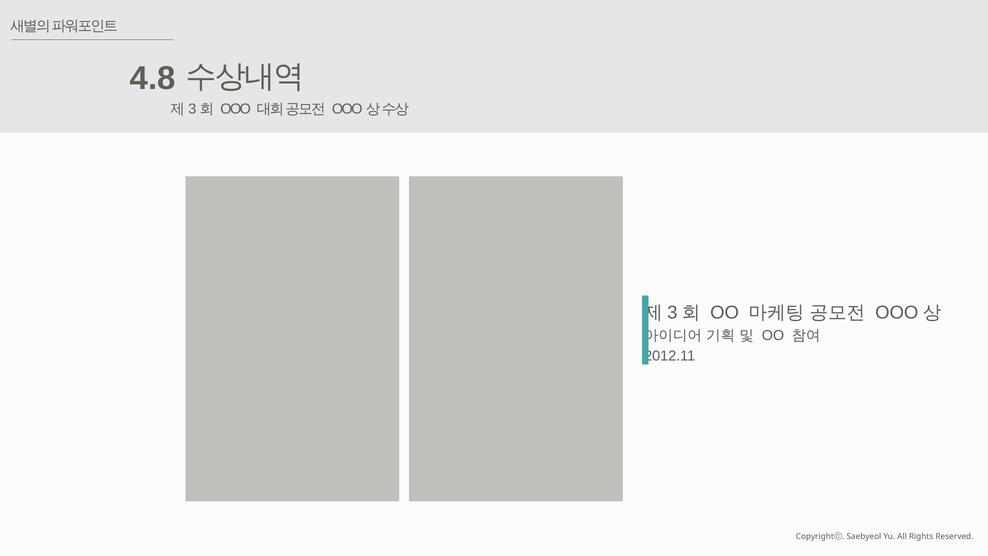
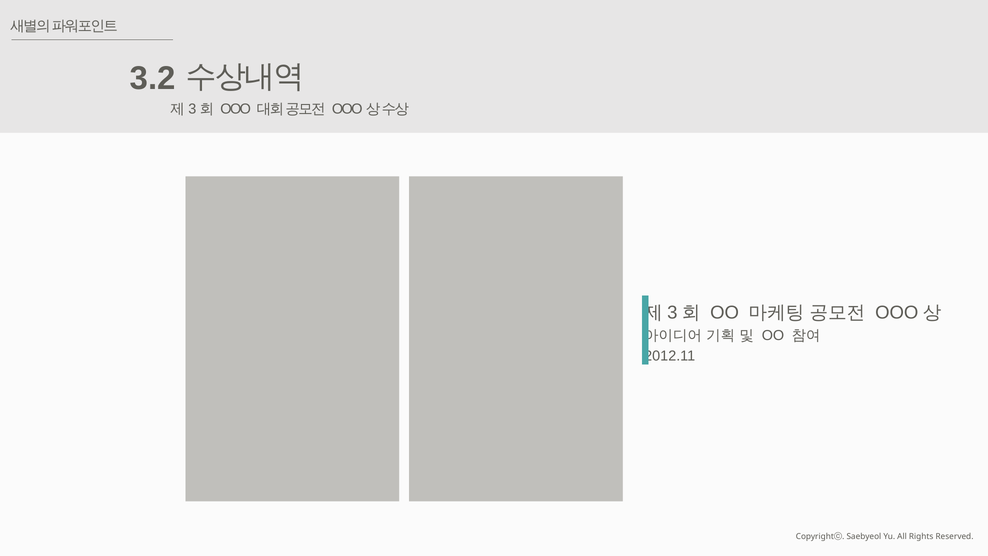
4.8: 4.8 -> 3.2
